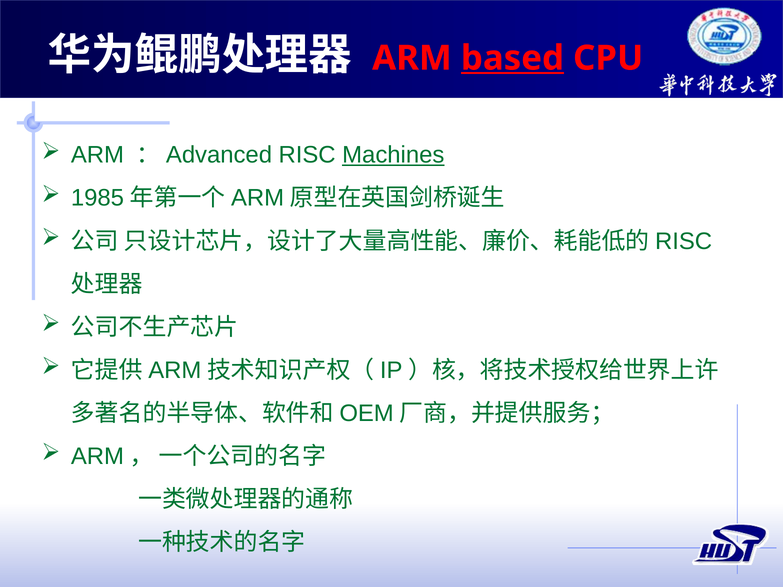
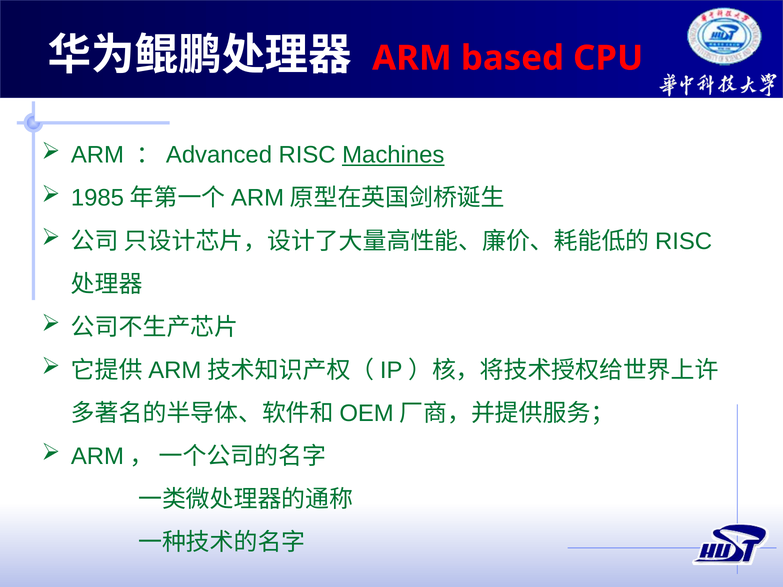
based underline: present -> none
